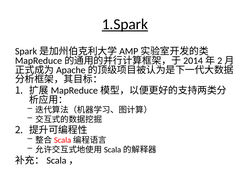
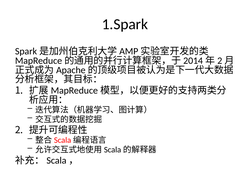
1.Spark underline: present -> none
